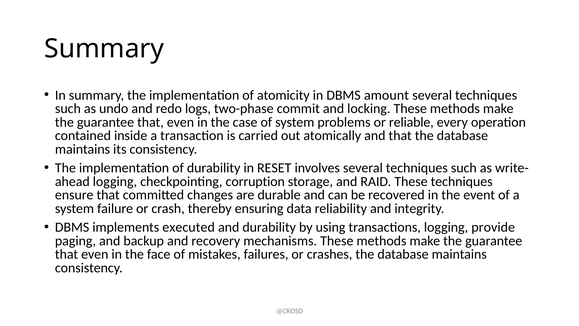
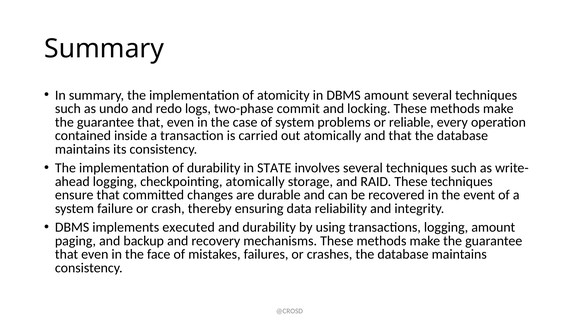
RESET: RESET -> STATE
checkpointing corruption: corruption -> atomically
logging provide: provide -> amount
